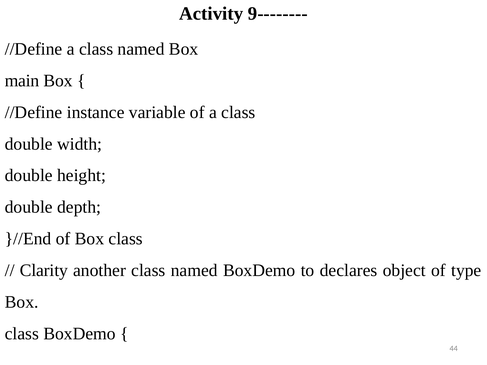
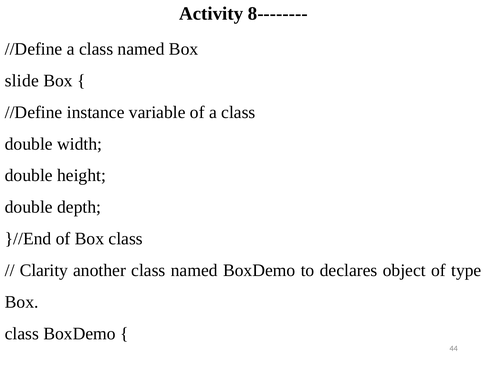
9--------: 9-------- -> 8--------
main: main -> slide
